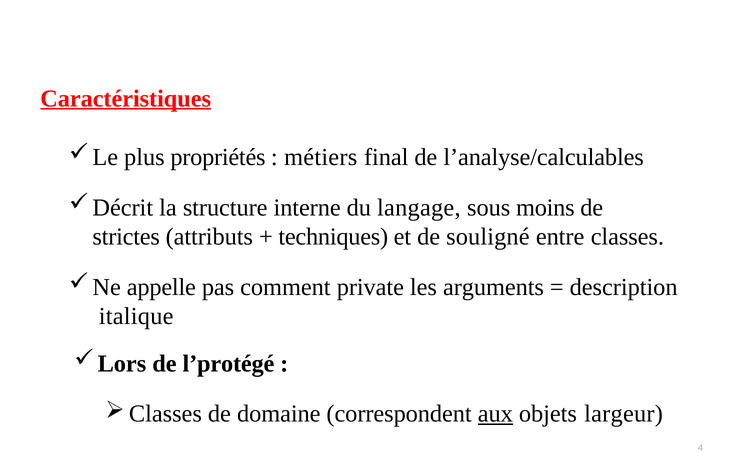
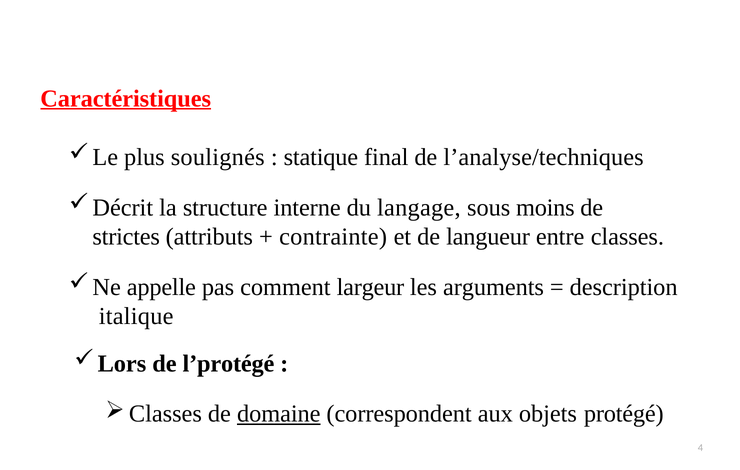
propriétés: propriétés -> soulignés
métiers: métiers -> statique
l’analyse/calculables: l’analyse/calculables -> l’analyse/techniques
techniques: techniques -> contrainte
souligné: souligné -> langueur
private: private -> largeur
domaine underline: none -> present
aux underline: present -> none
largeur: largeur -> protégé
